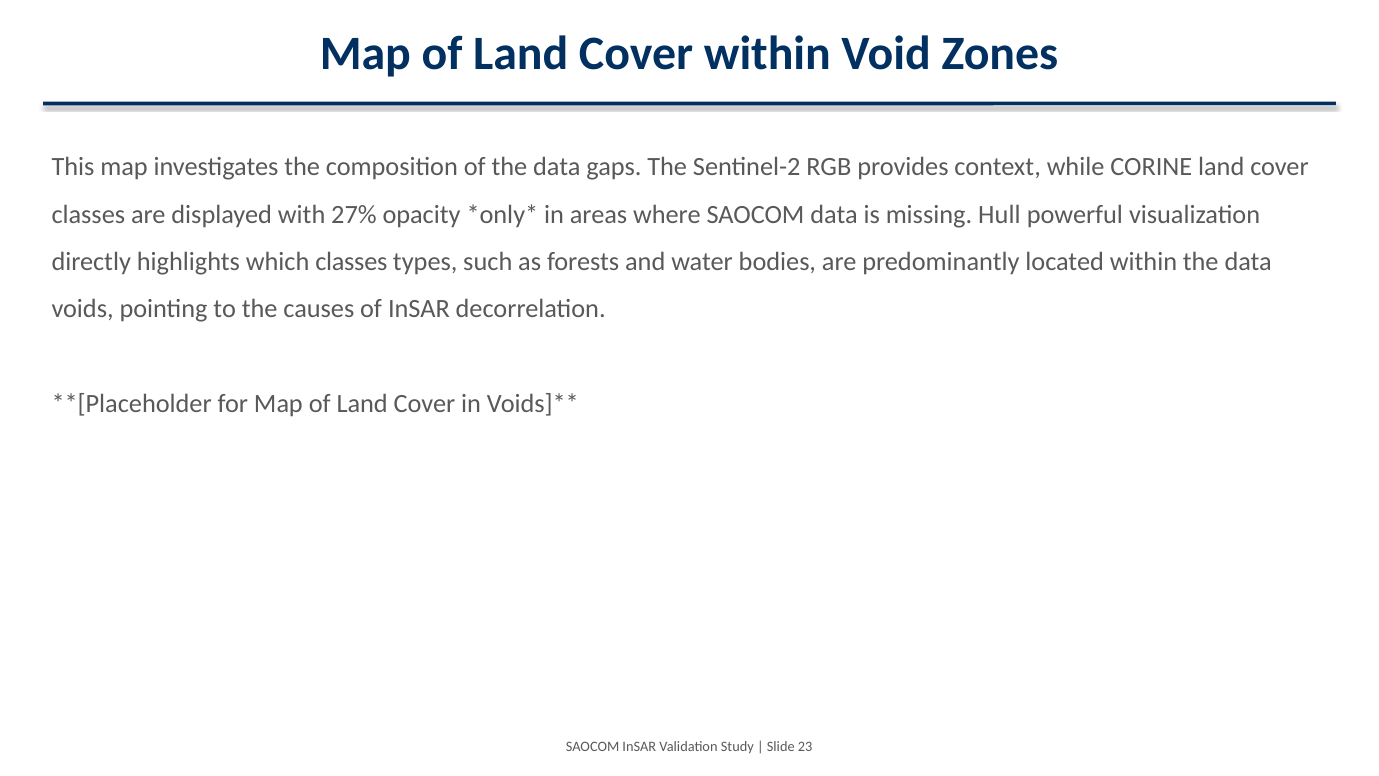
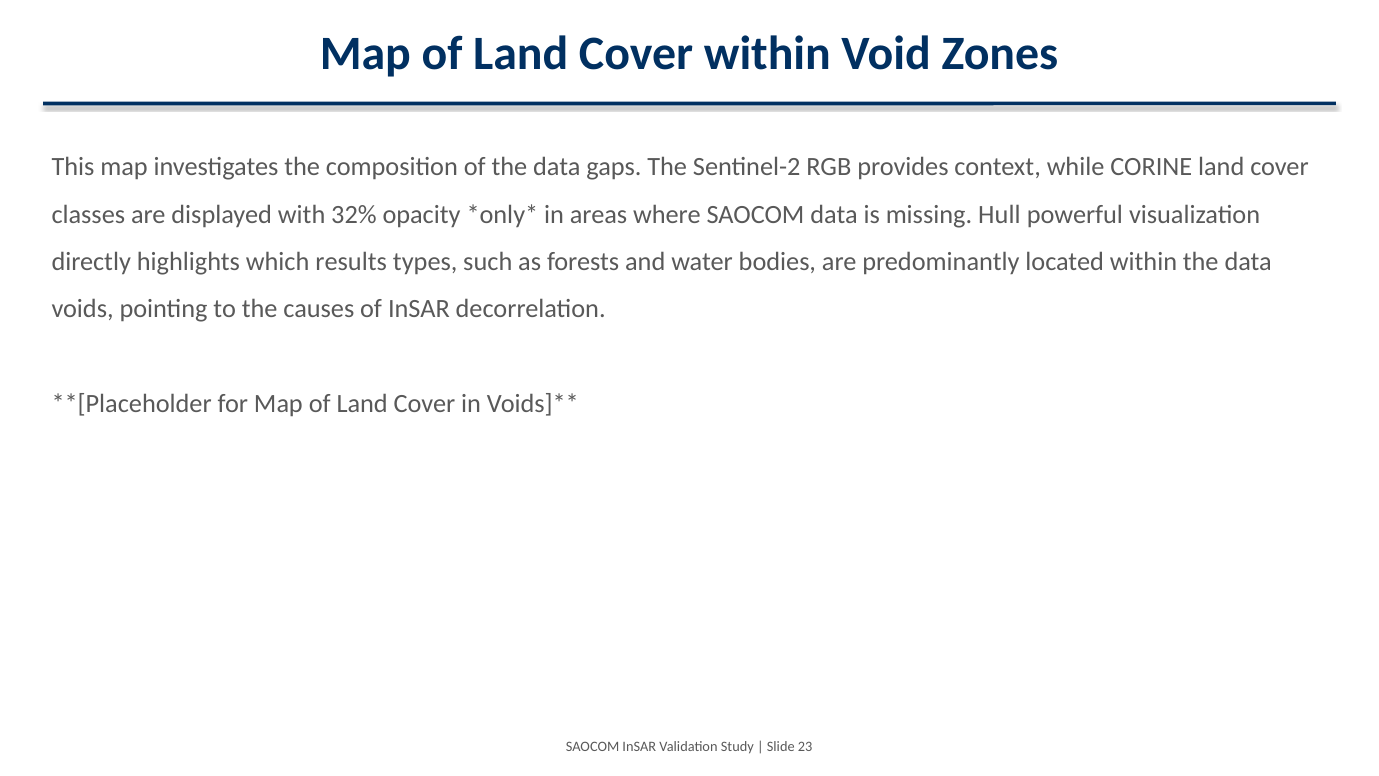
27%: 27% -> 32%
which classes: classes -> results
